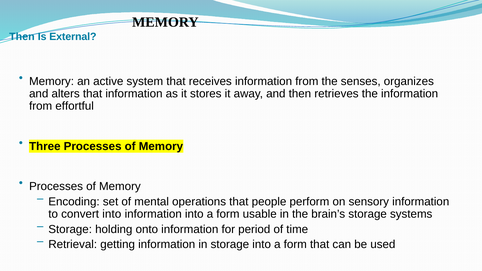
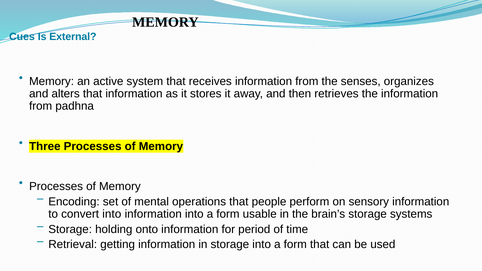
Then at (22, 37): Then -> Cues
effortful: effortful -> padhna
